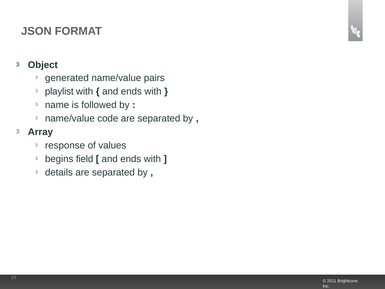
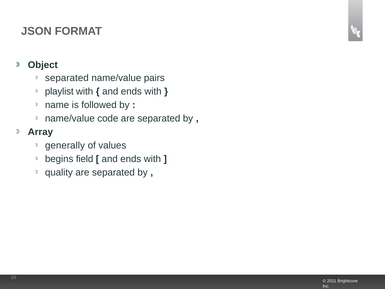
generated at (67, 78): generated -> separated
response: response -> generally
details: details -> quality
